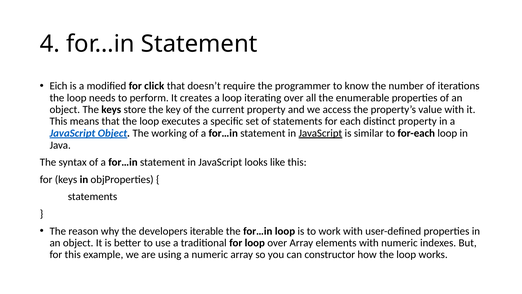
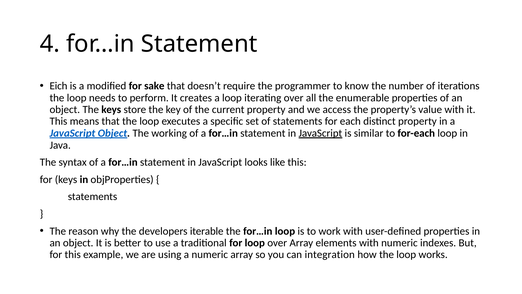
click: click -> sake
constructor: constructor -> integration
